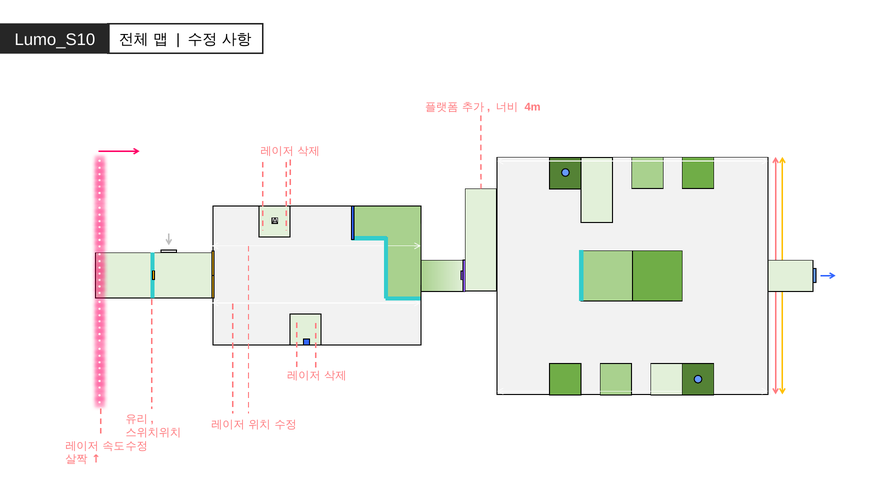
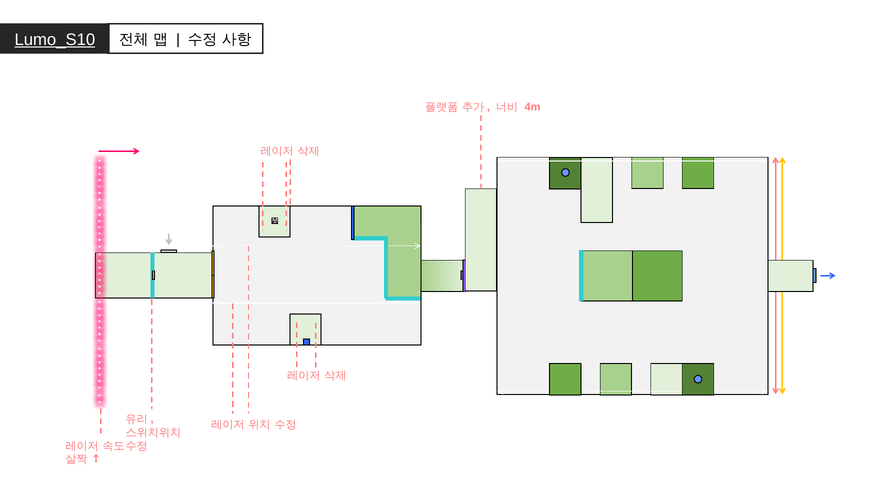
Lumo_S10 underline: none -> present
